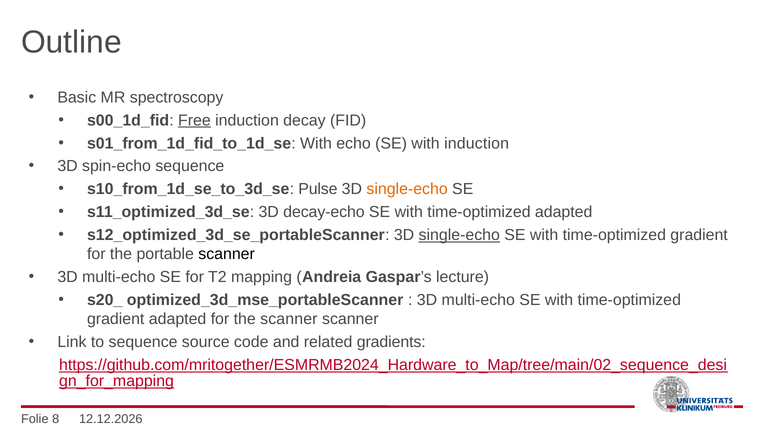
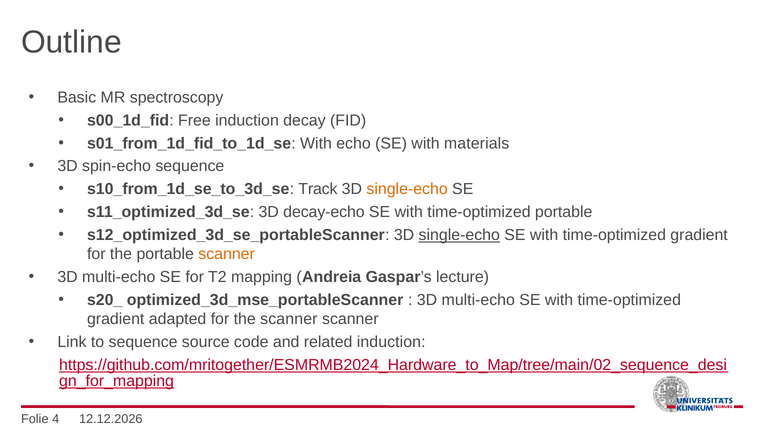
Free underline: present -> none
with induction: induction -> materials
Pulse: Pulse -> Track
time-optimized adapted: adapted -> portable
scanner at (227, 254) colour: black -> orange
related gradients: gradients -> induction
8: 8 -> 4
